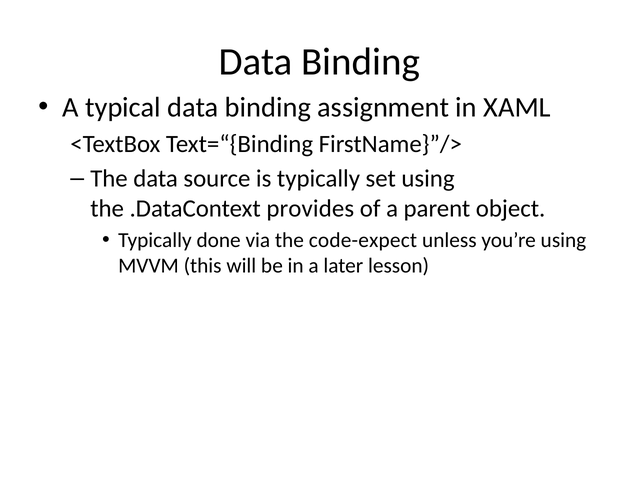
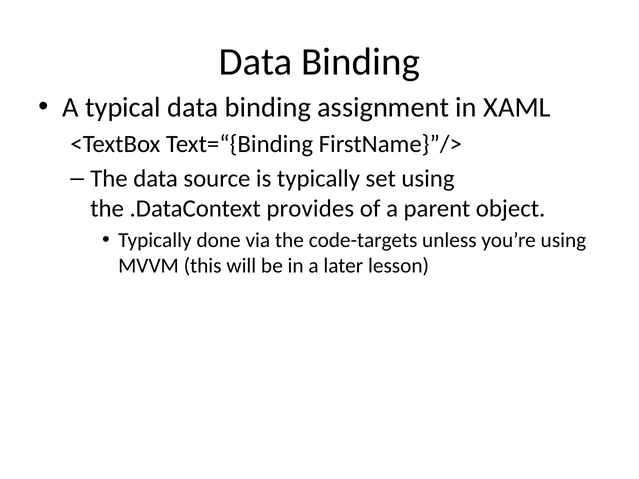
code-expect: code-expect -> code-targets
